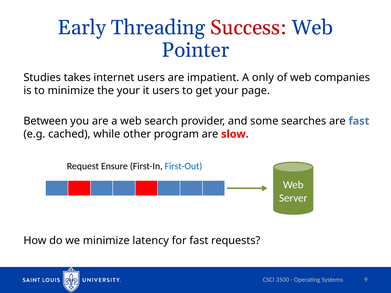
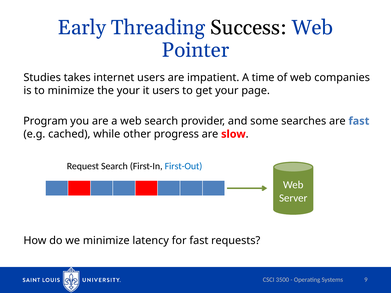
Success colour: red -> black
only: only -> time
Between: Between -> Program
program: program -> progress
Request Ensure: Ensure -> Search
